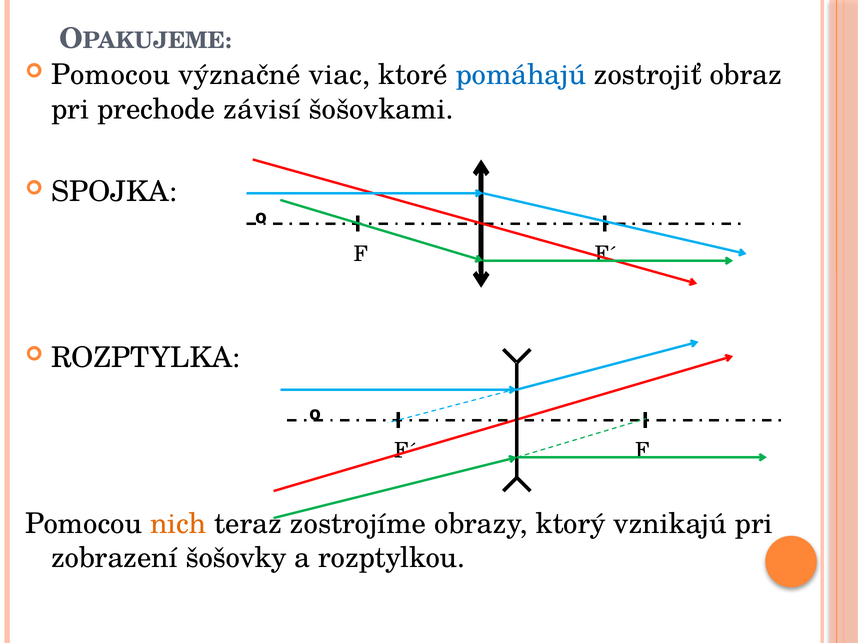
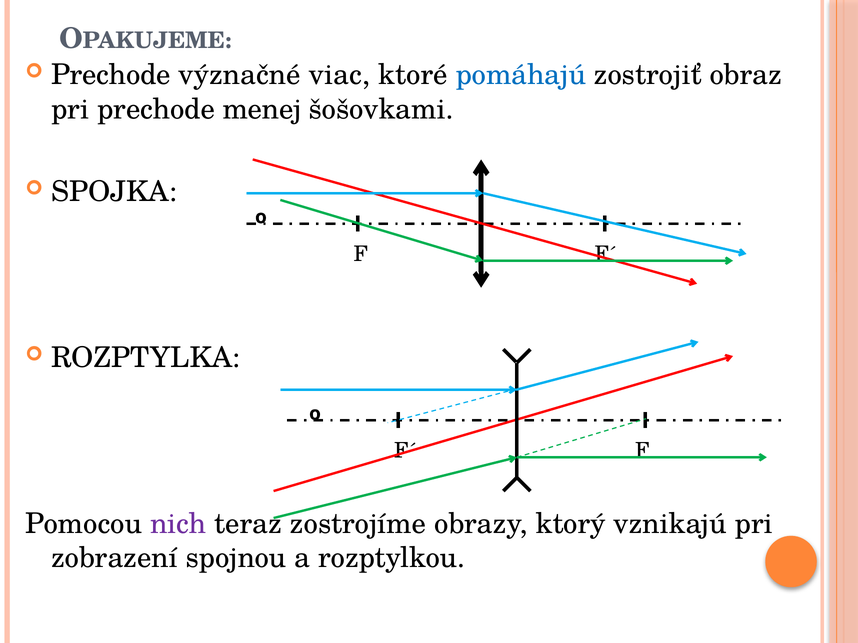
Pomocou at (111, 75): Pomocou -> Prechode
závisí: závisí -> menej
nich colour: orange -> purple
šošovky: šošovky -> spojnou
